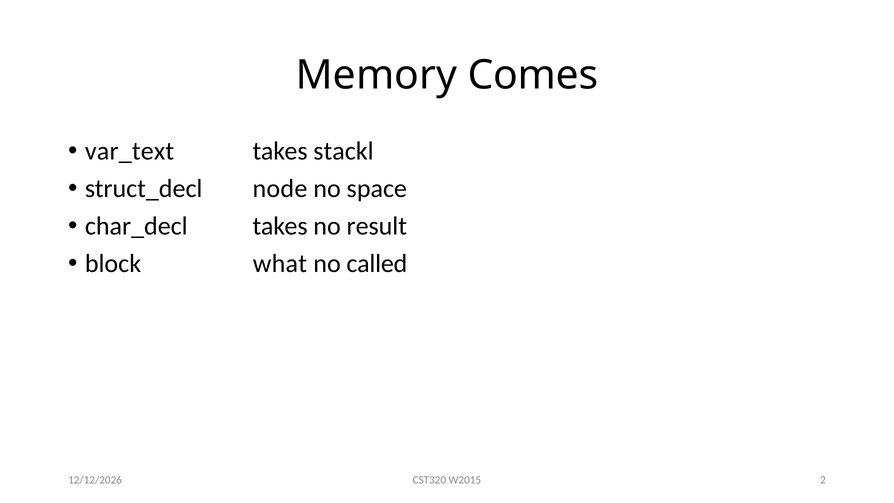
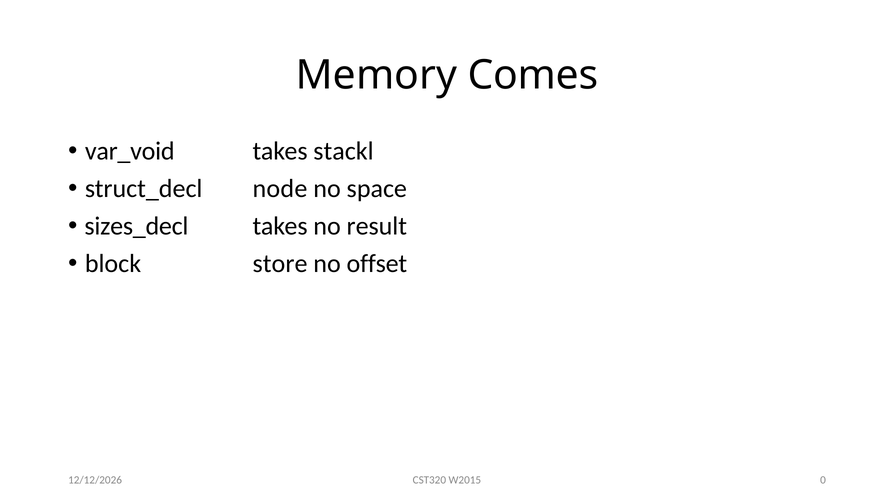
var_text: var_text -> var_void
char_decl: char_decl -> sizes_decl
what: what -> store
called: called -> offset
2: 2 -> 0
